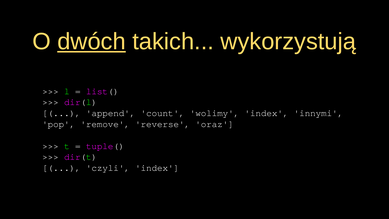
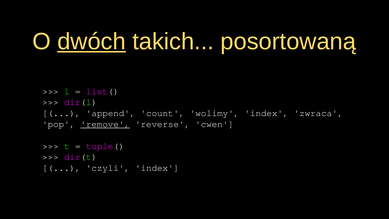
wykorzystują: wykorzystują -> posortowaną
innymi: innymi -> zwraca
remove underline: none -> present
oraz: oraz -> cwen
